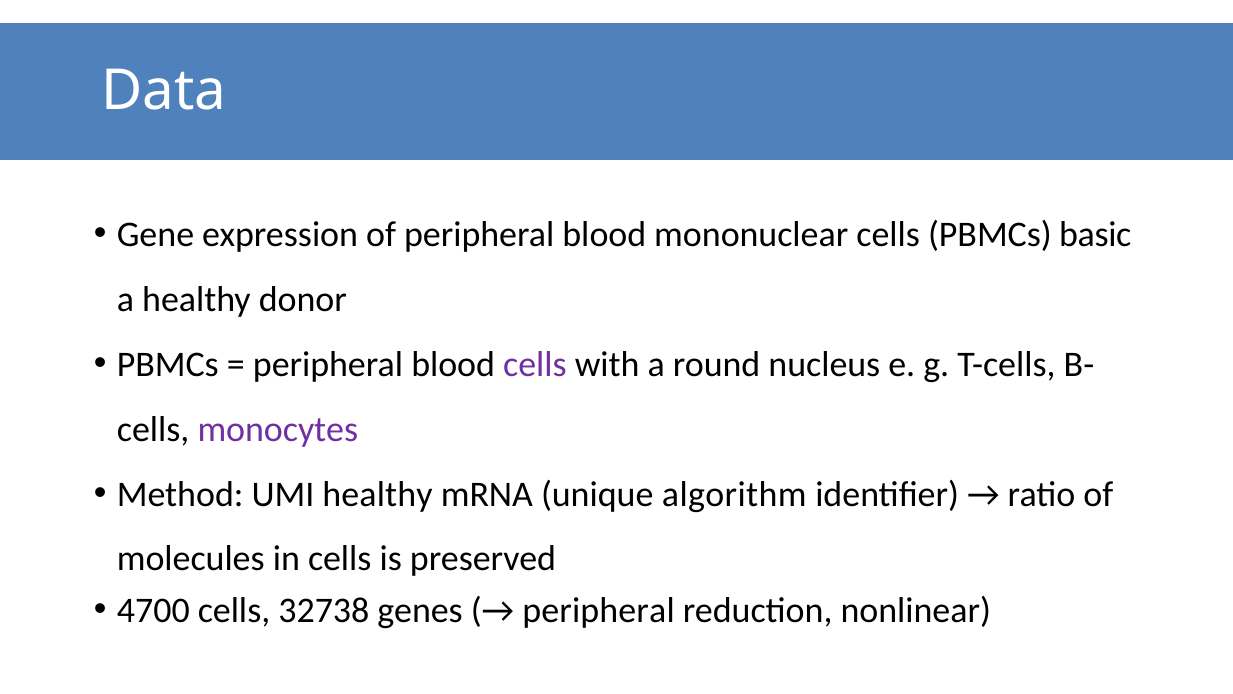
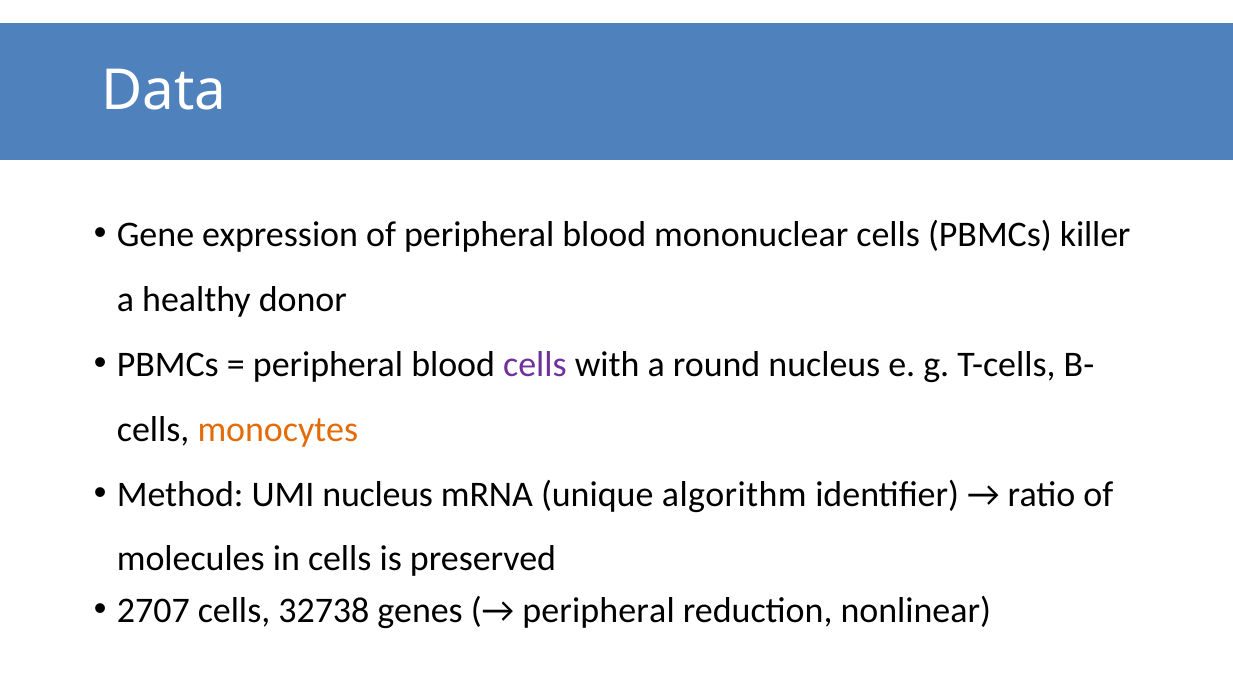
basic: basic -> killer
monocytes colour: purple -> orange
UMI healthy: healthy -> nucleus
4700: 4700 -> 2707
